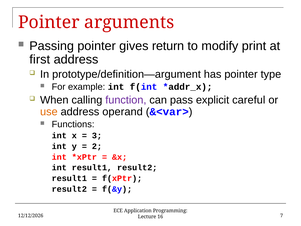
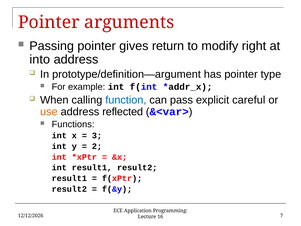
print: print -> right
first: first -> into
function colour: purple -> blue
operand: operand -> reflected
